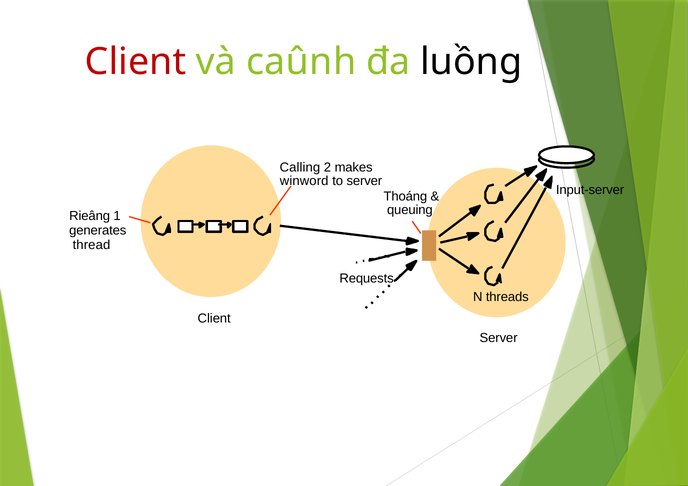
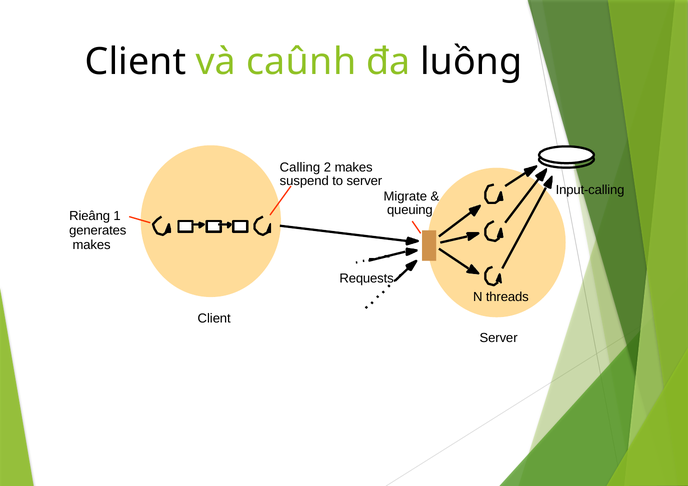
Client at (136, 62) colour: red -> black
winword: winword -> suspend
Input-server: Input-server -> Input-calling
Thoáng: Thoáng -> Migrate
thread at (91, 245): thread -> makes
